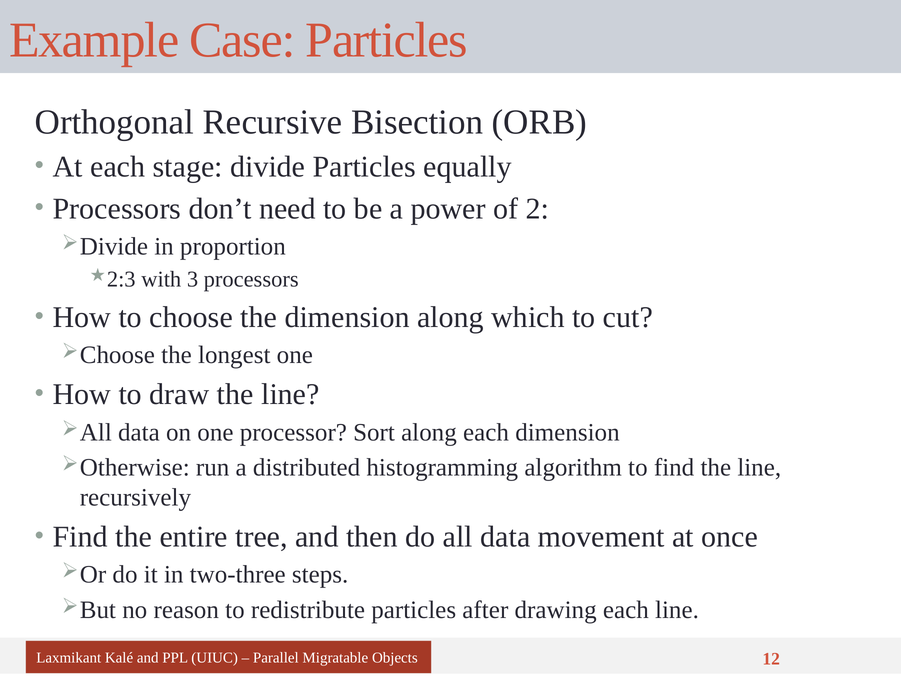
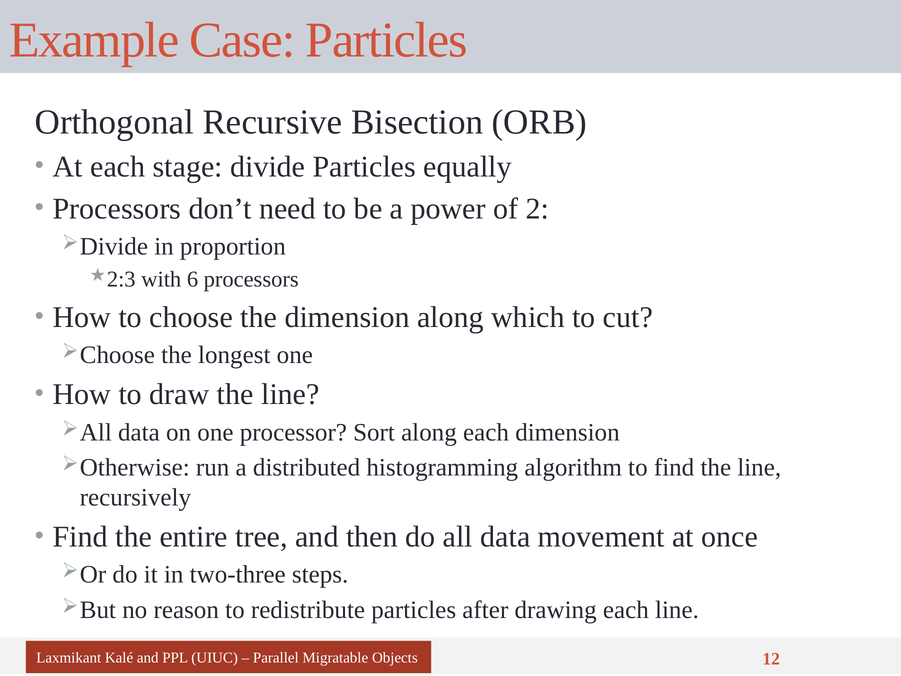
3: 3 -> 6
